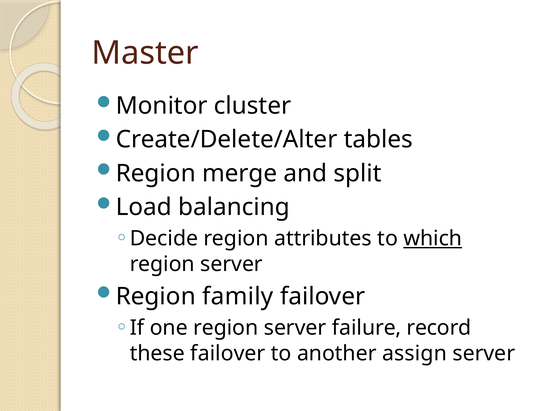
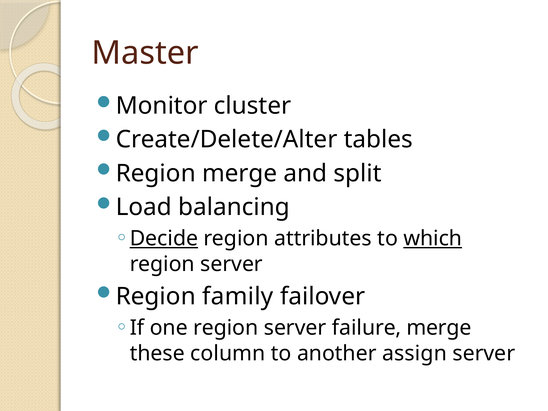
Decide underline: none -> present
failure record: record -> merge
these failover: failover -> column
